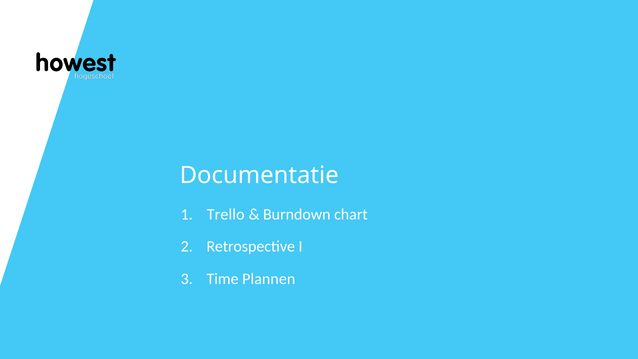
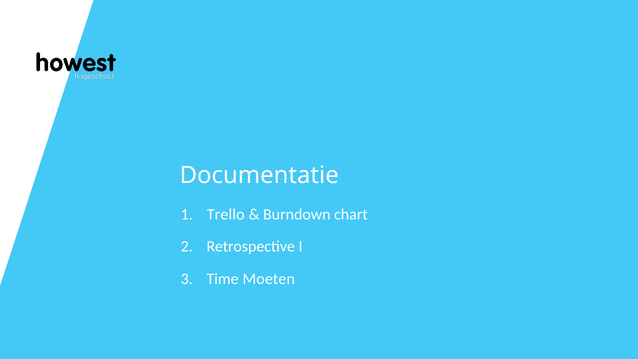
Plannen: Plannen -> Moeten
